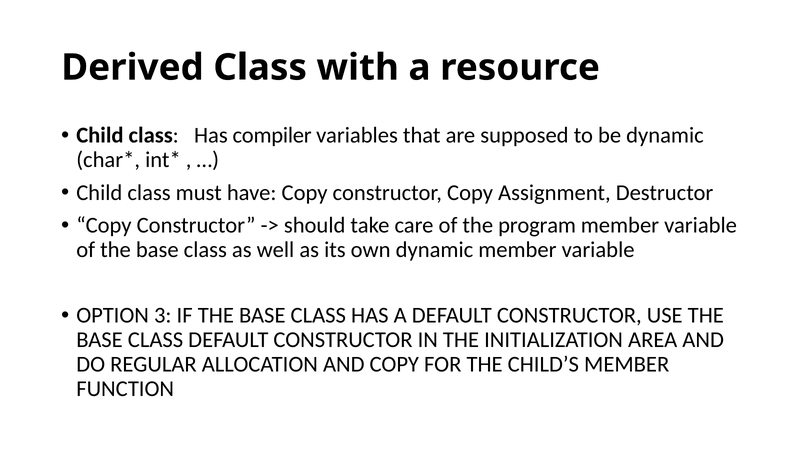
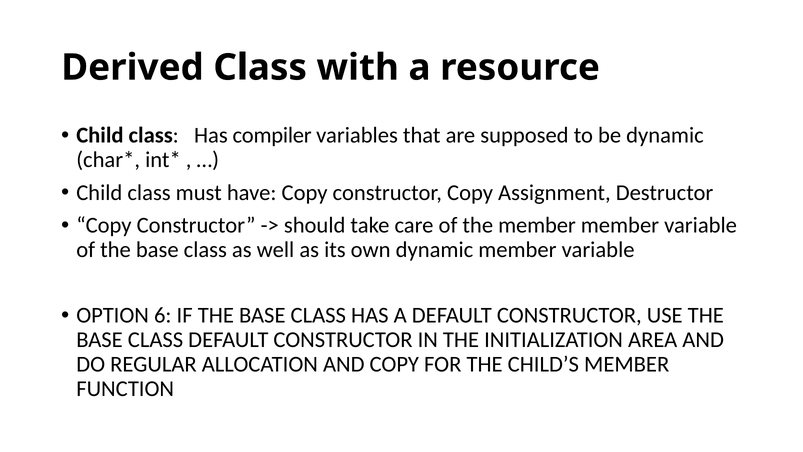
the program: program -> member
3: 3 -> 6
